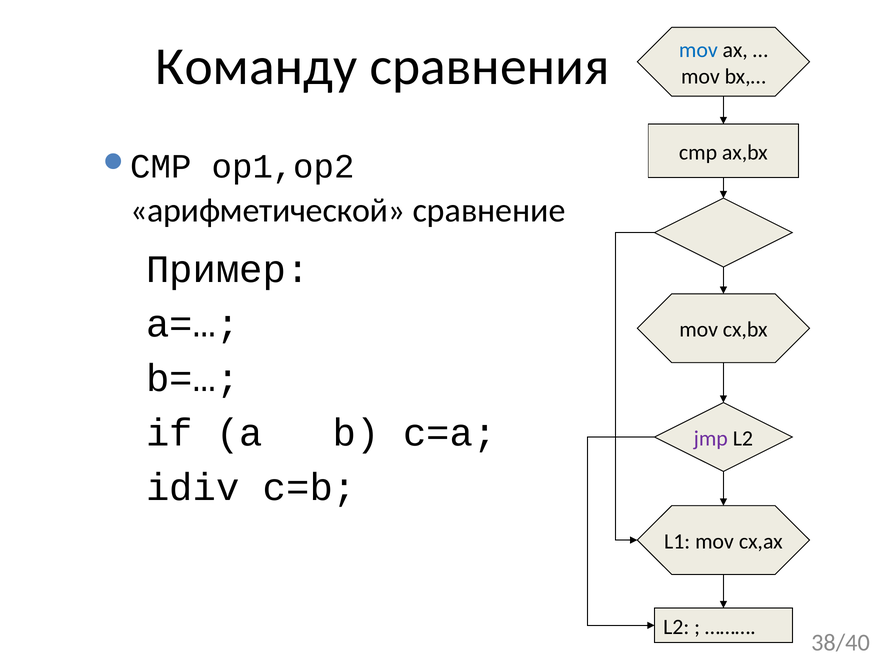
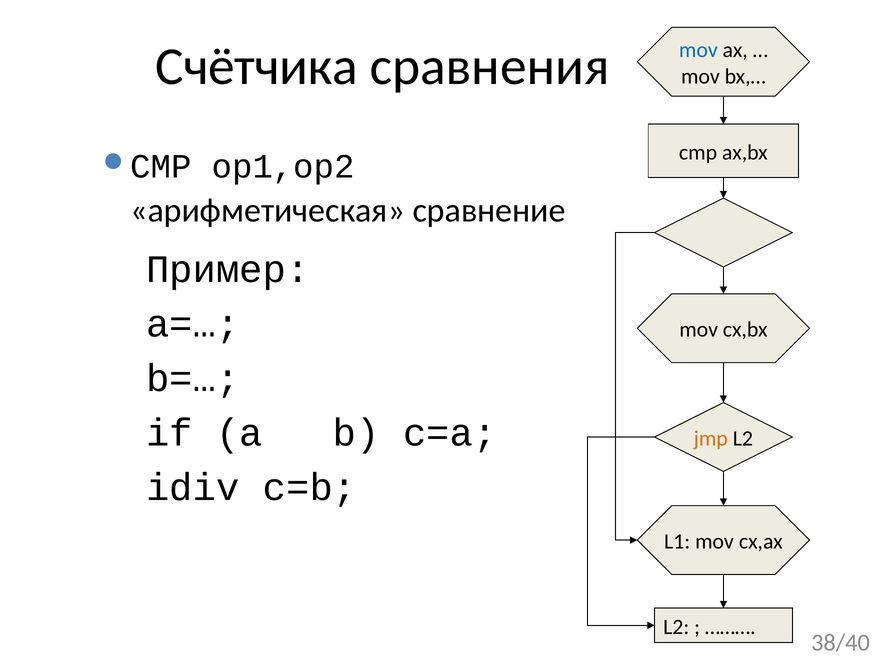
Команду: Команду -> Счётчика
арифметической: арифметической -> арифметическая
jmp colour: purple -> orange
